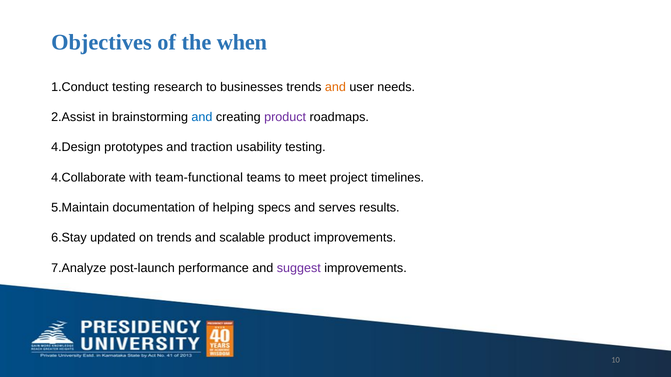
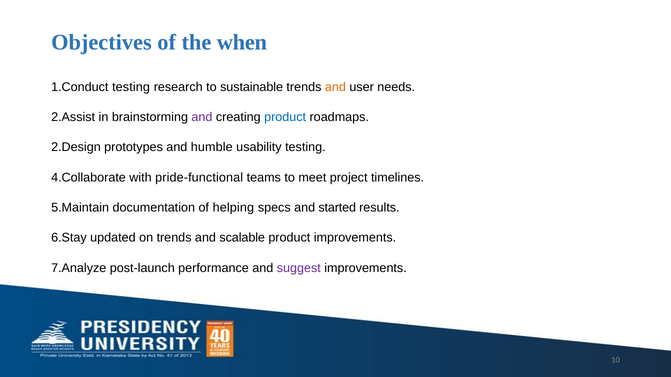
businesses: businesses -> sustainable
and at (202, 117) colour: blue -> purple
product at (285, 117) colour: purple -> blue
4.Design: 4.Design -> 2.Design
traction: traction -> humble
team-functional: team-functional -> pride-functional
serves: serves -> started
